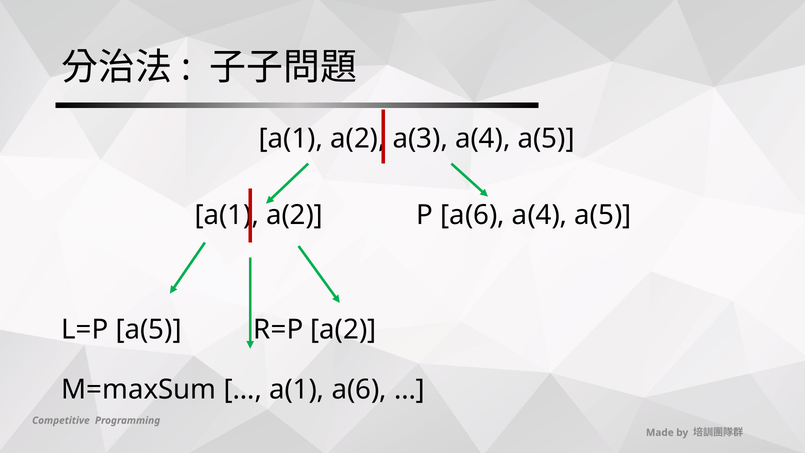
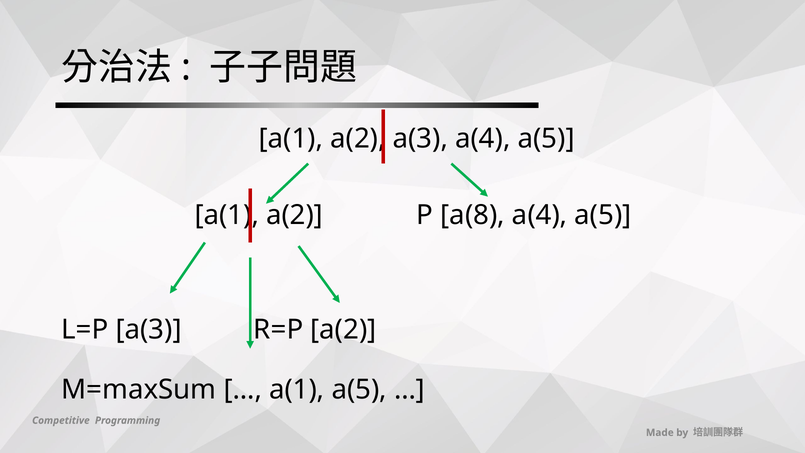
P a(6: a(6 -> a(8
L=P a(5: a(5 -> a(3
a(1 a(6: a(6 -> a(5
